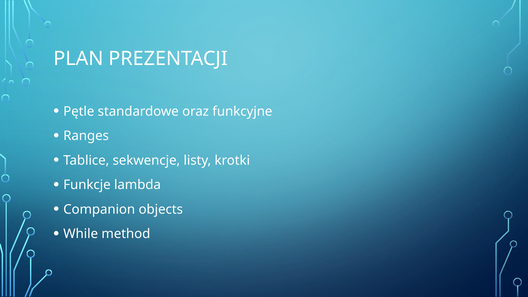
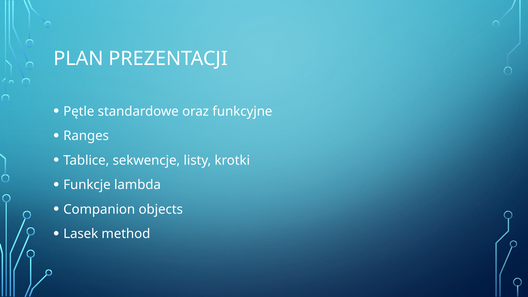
While: While -> Lasek
